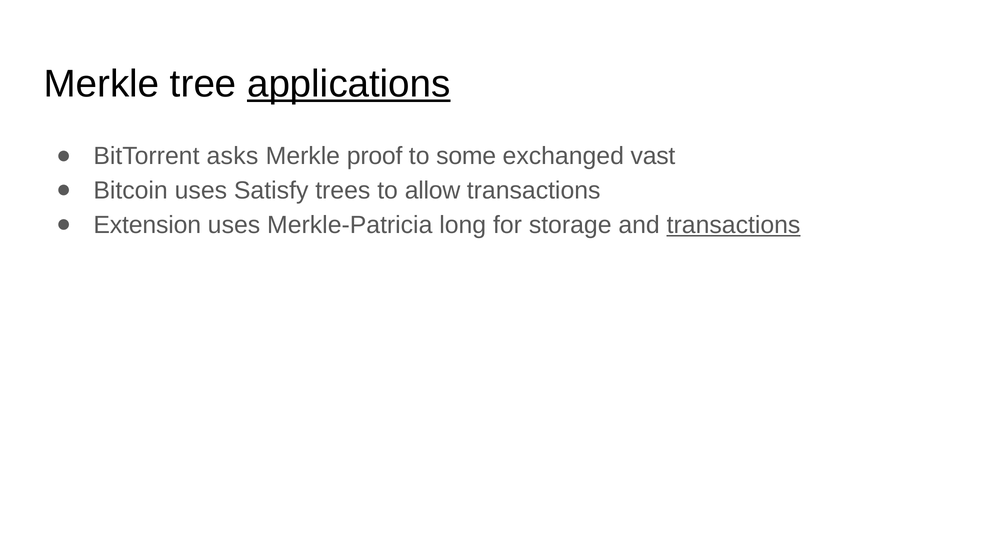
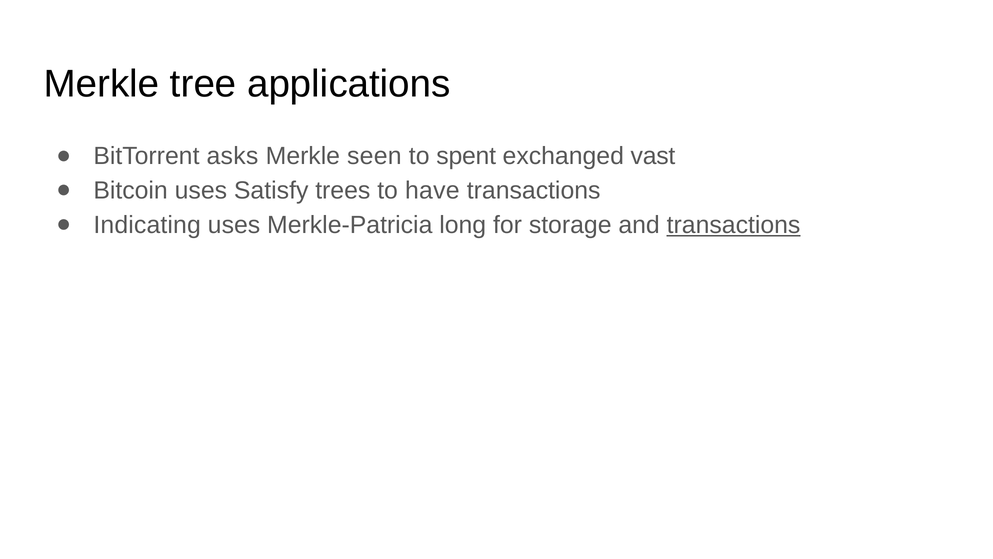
applications underline: present -> none
proof: proof -> seen
some: some -> spent
allow: allow -> have
Extension: Extension -> Indicating
